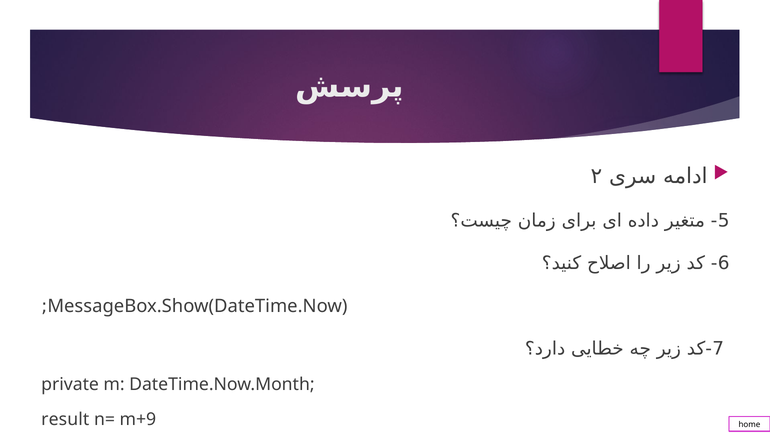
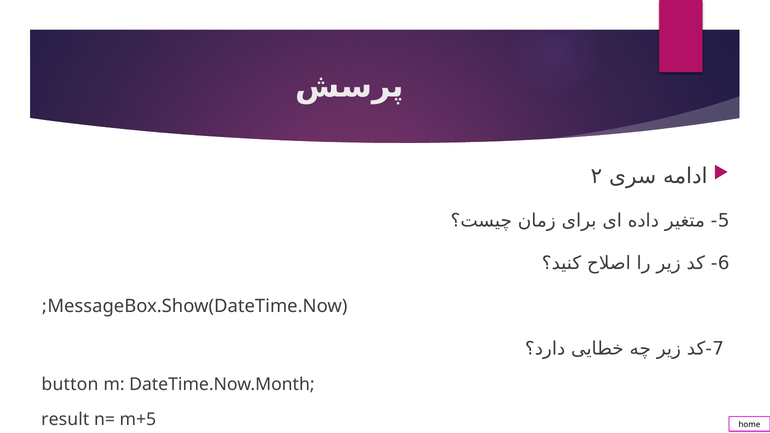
private: private -> button
m+9: m+9 -> m+5
